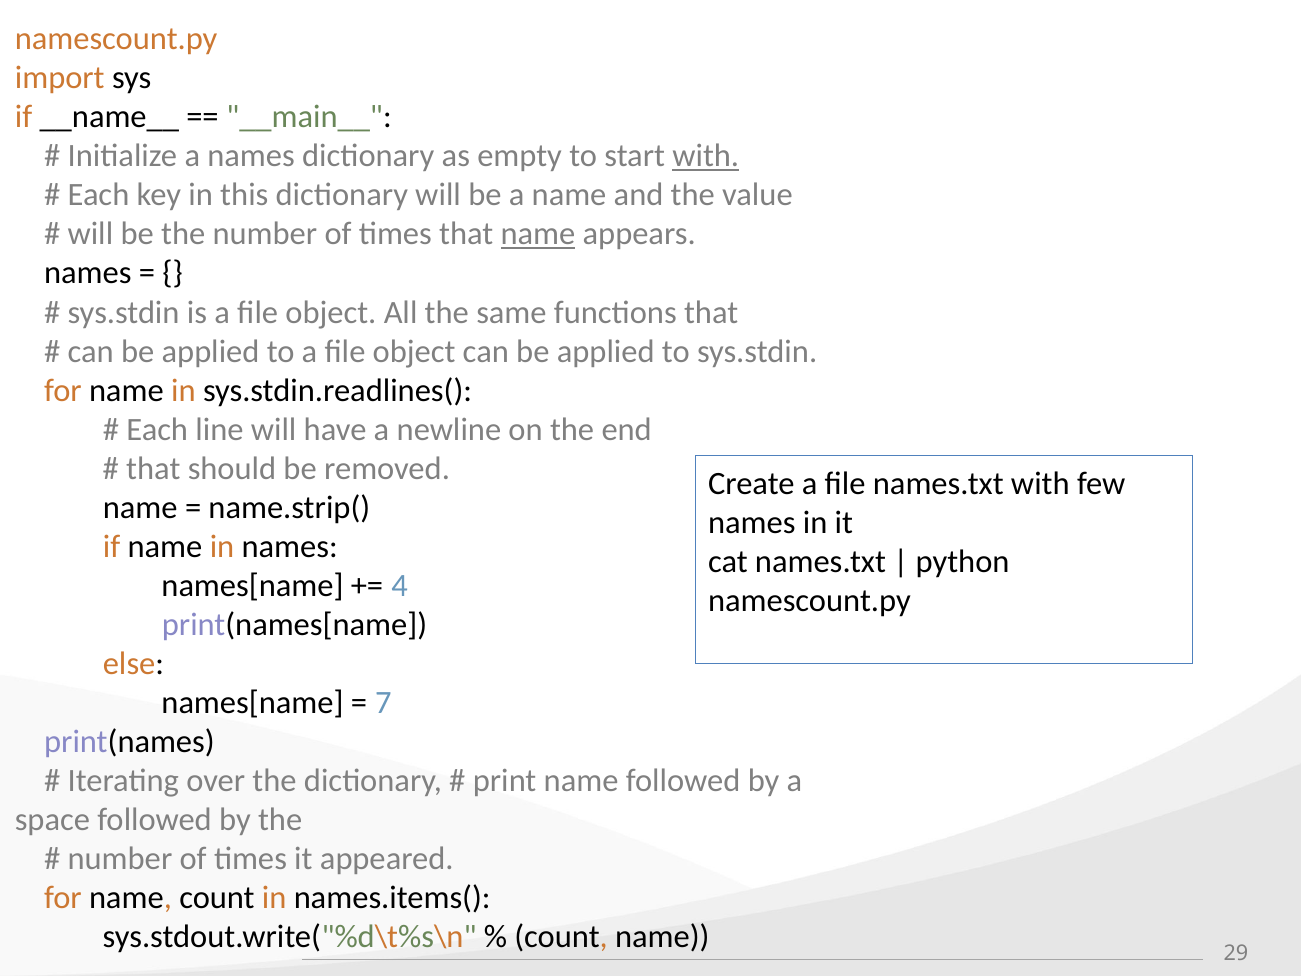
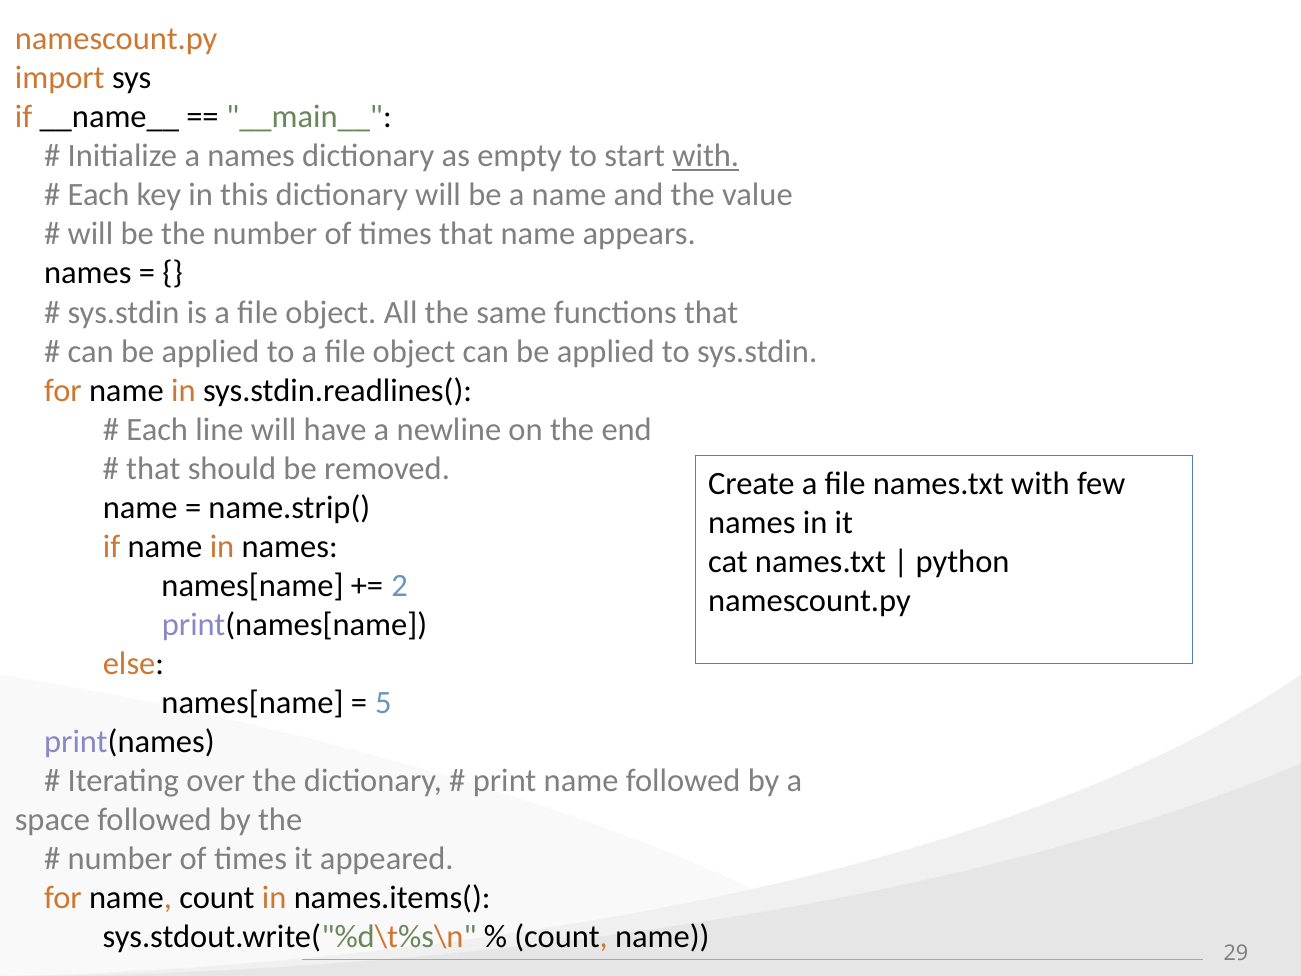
name at (538, 234) underline: present -> none
4: 4 -> 2
7: 7 -> 5
